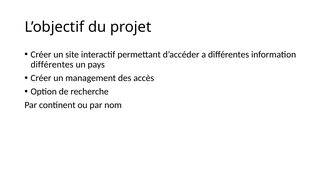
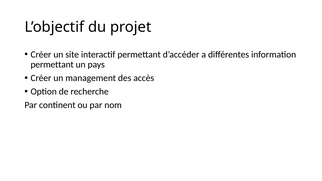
différentes at (52, 65): différentes -> permettant
